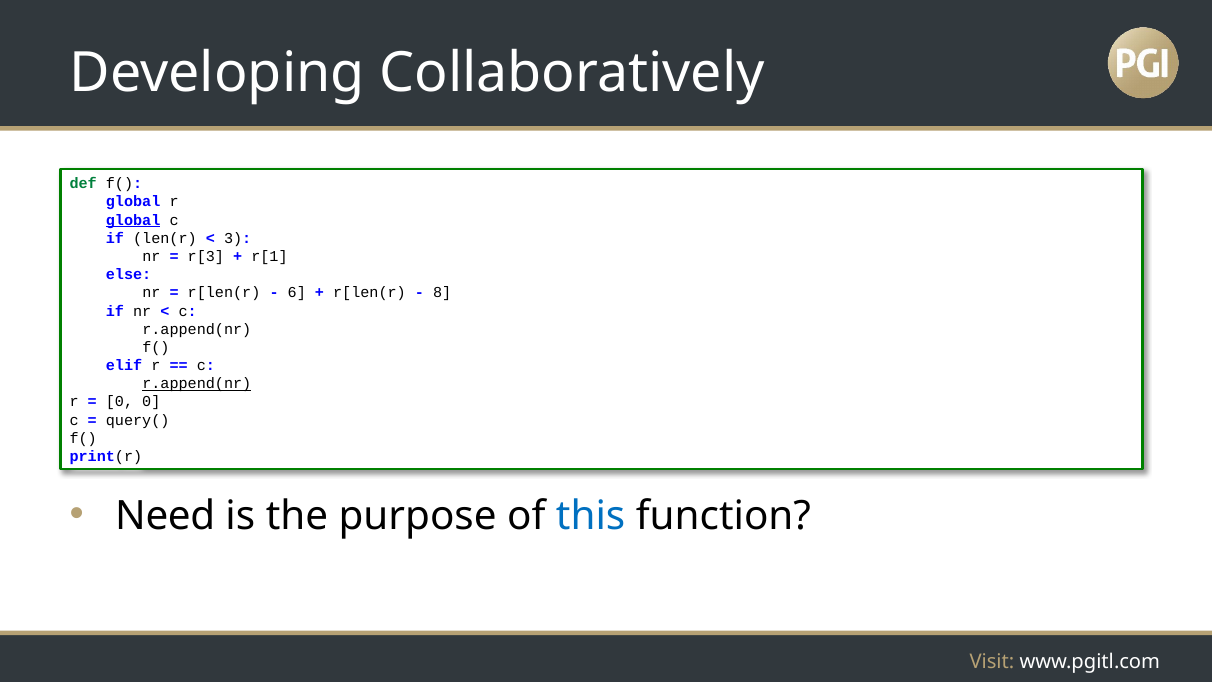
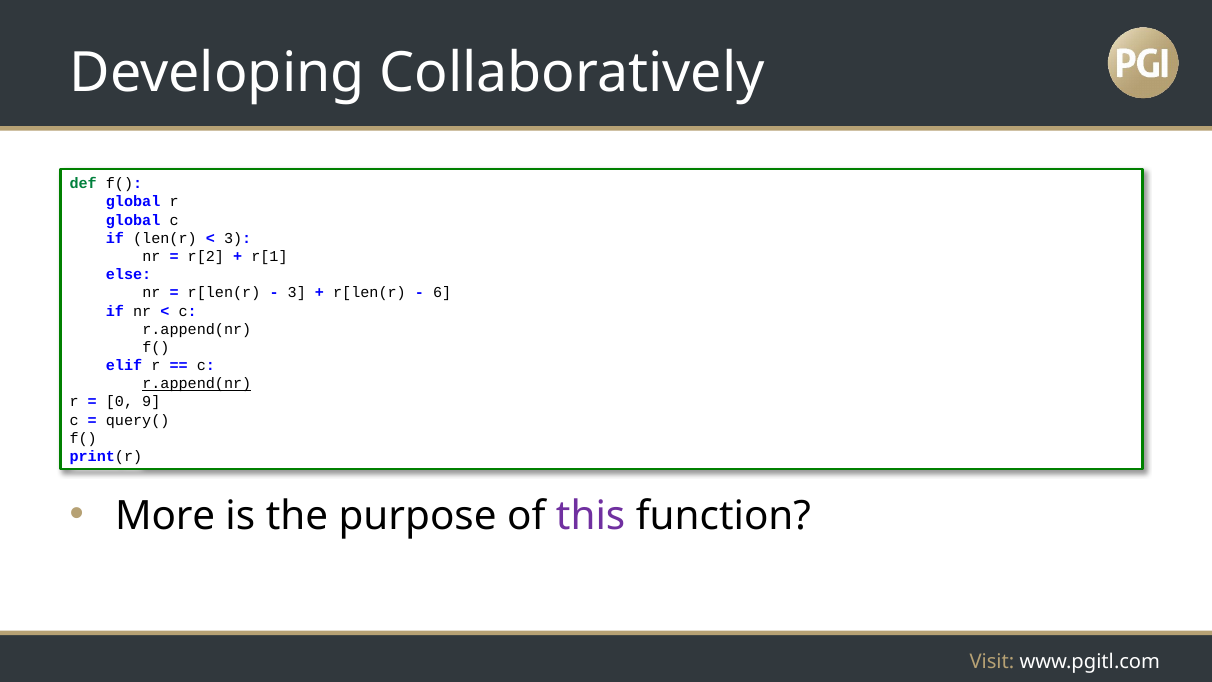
global at (133, 220) underline: present -> none
r[3: r[3 -> r[2
6 at (297, 293): 6 -> 3
8: 8 -> 6
0 0: 0 -> 9
Need: Need -> More
this colour: blue -> purple
